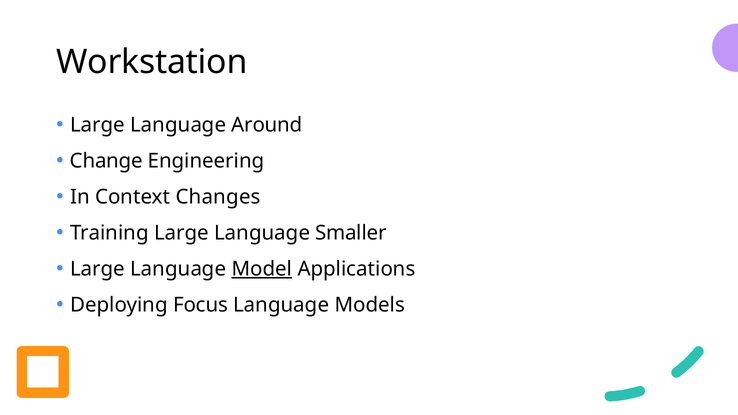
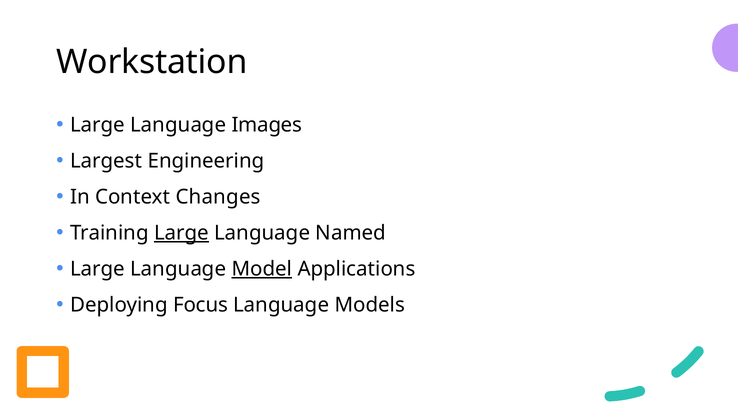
Around: Around -> Images
Change: Change -> Largest
Large at (181, 233) underline: none -> present
Smaller: Smaller -> Named
